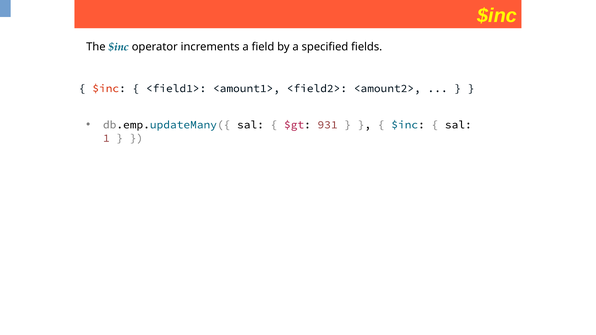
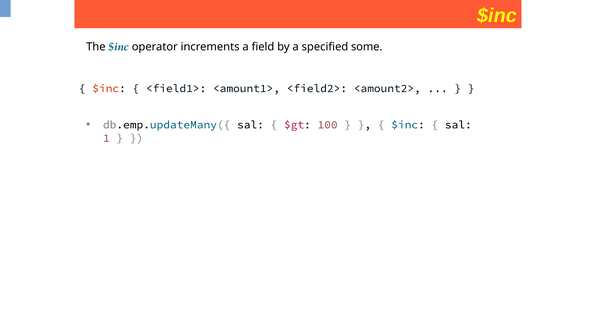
fields: fields -> some
931: 931 -> 100
